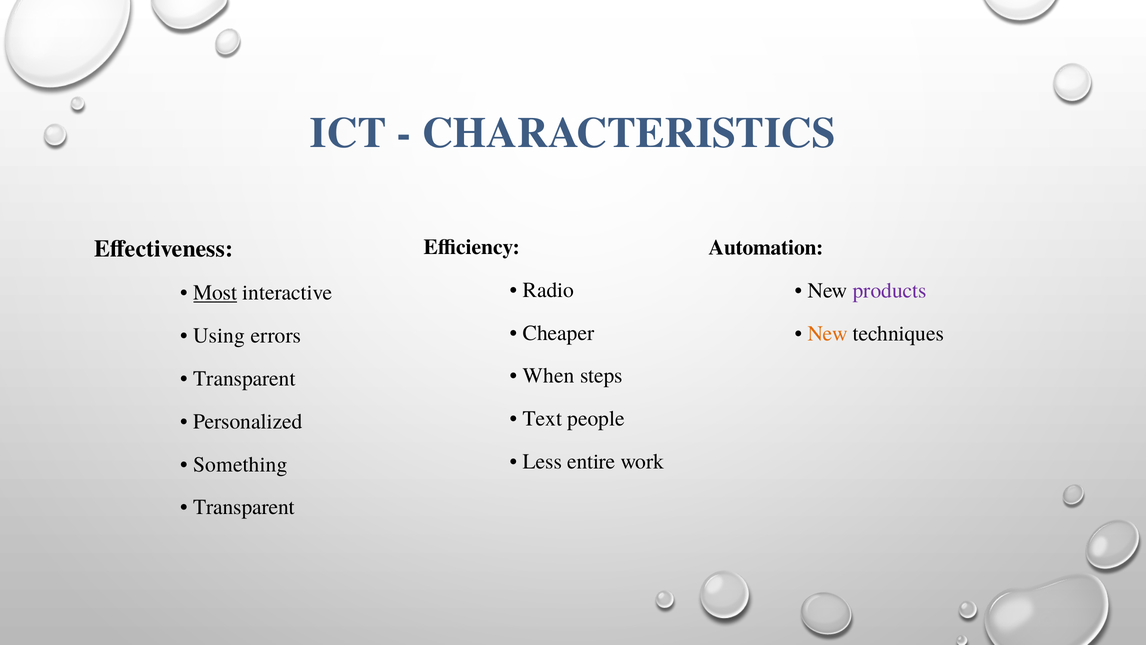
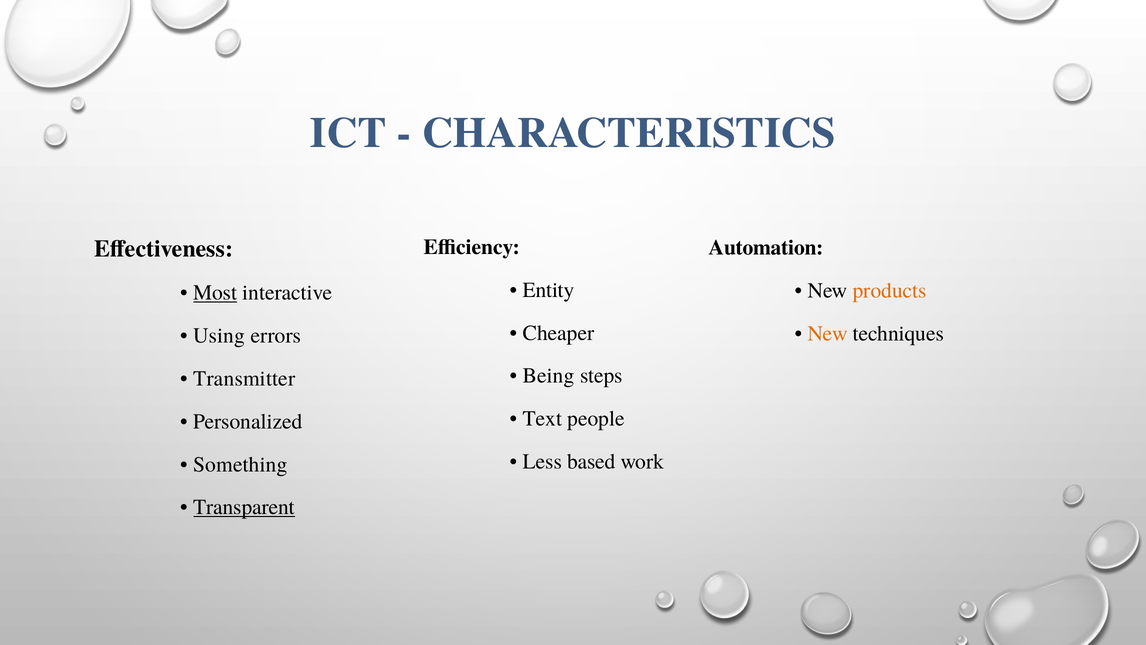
Radio: Radio -> Entity
products colour: purple -> orange
When: When -> Being
Transparent at (244, 378): Transparent -> Transmitter
entire: entire -> based
Transparent at (244, 507) underline: none -> present
